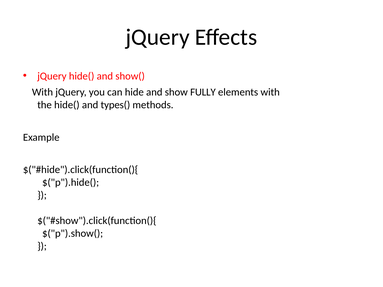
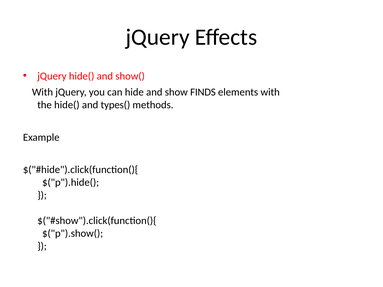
FULLY: FULLY -> FINDS
